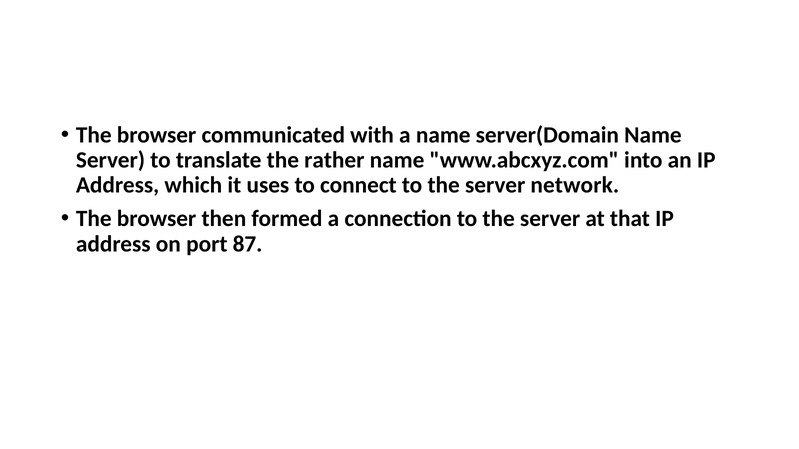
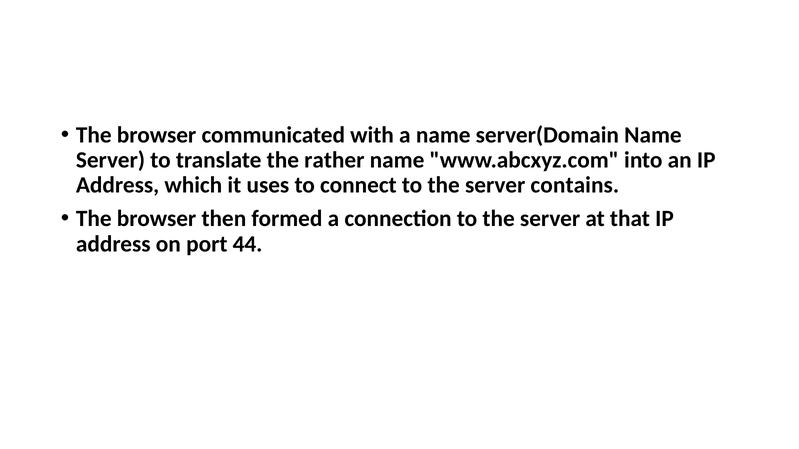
network: network -> contains
87: 87 -> 44
